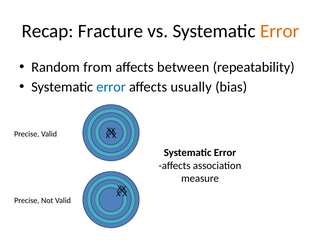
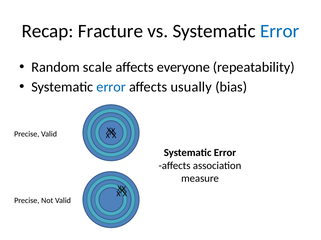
Error at (280, 31) colour: orange -> blue
from: from -> scale
between: between -> everyone
